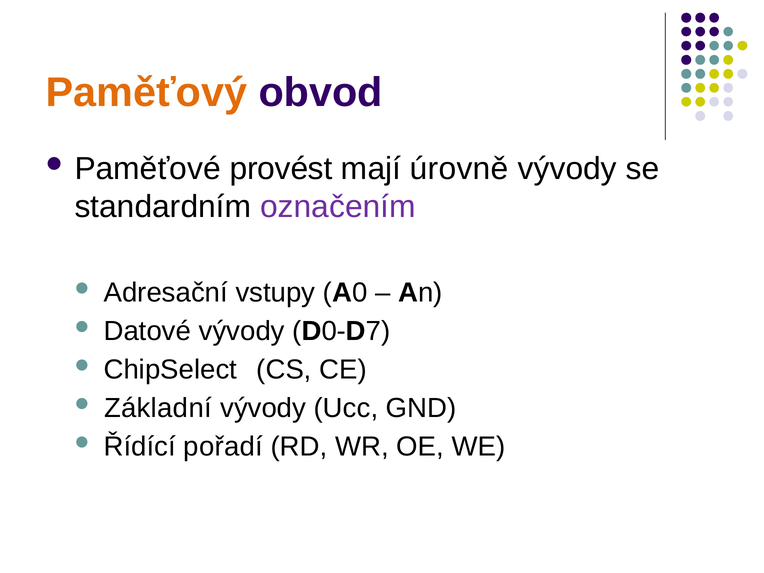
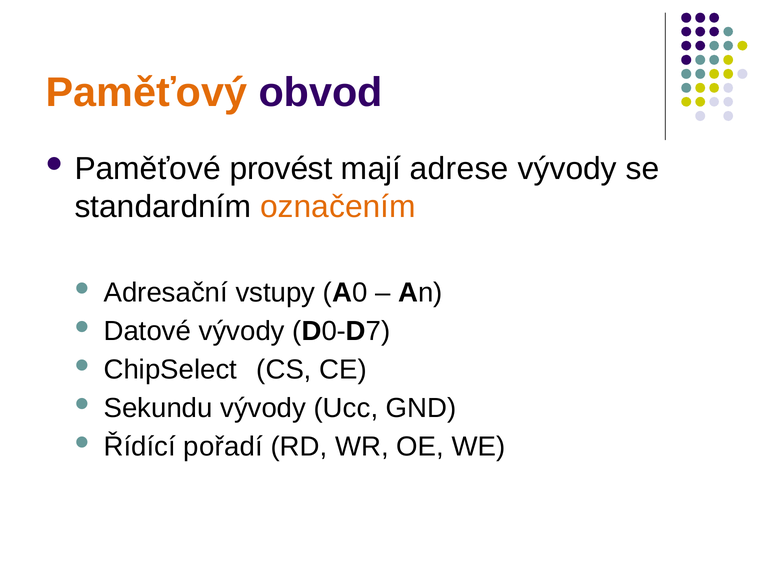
úrovně: úrovně -> adrese
označením colour: purple -> orange
Základní: Základní -> Sekundu
